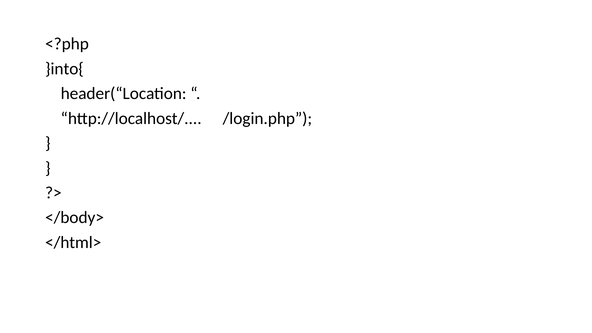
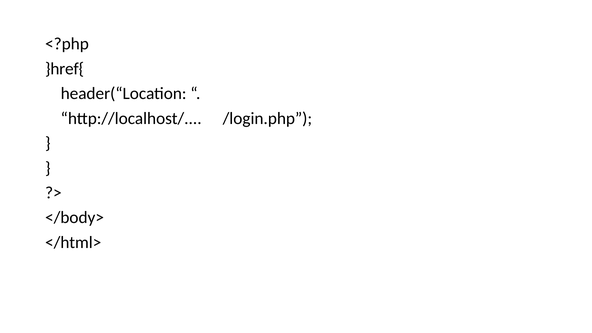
}into{: }into{ -> }href{
